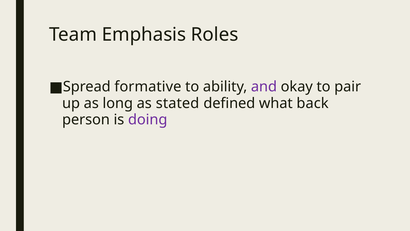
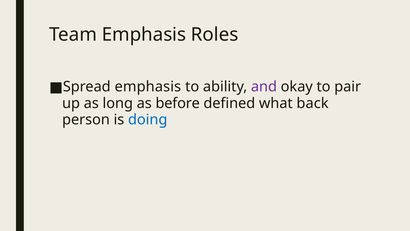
Spread formative: formative -> emphasis
stated: stated -> before
doing colour: purple -> blue
